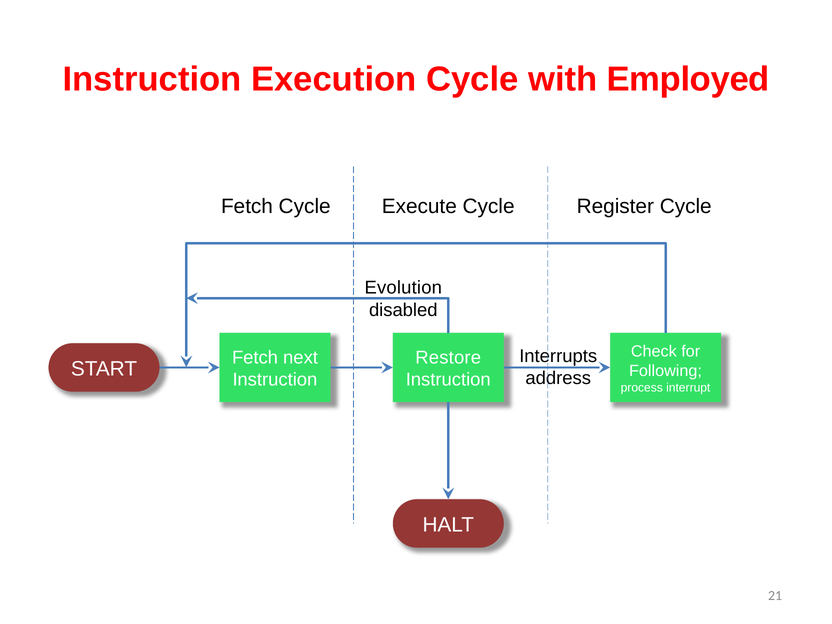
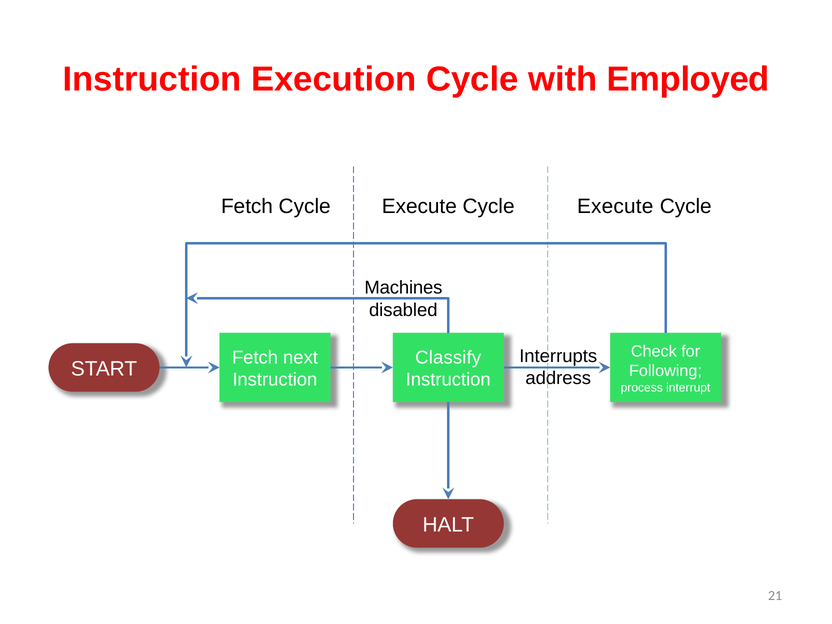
Execute Cycle Register: Register -> Execute
Evolution: Evolution -> Machines
Restore: Restore -> Classify
